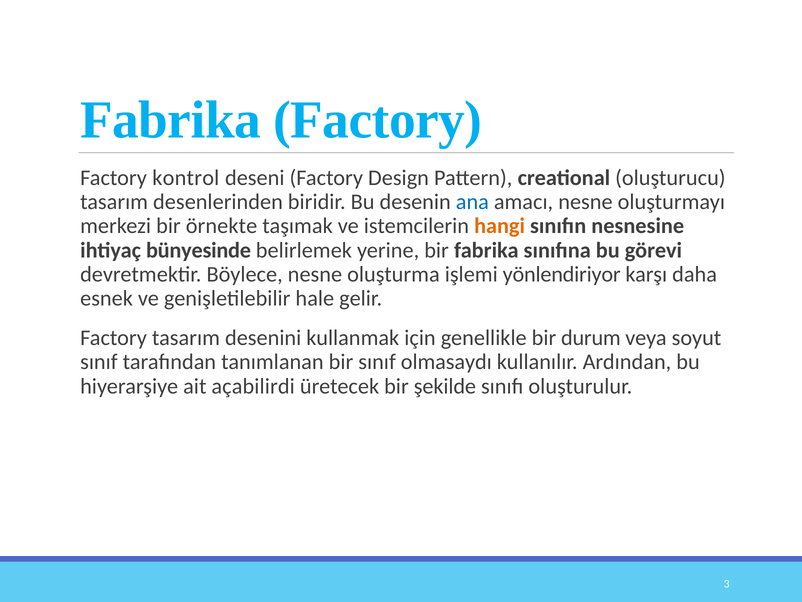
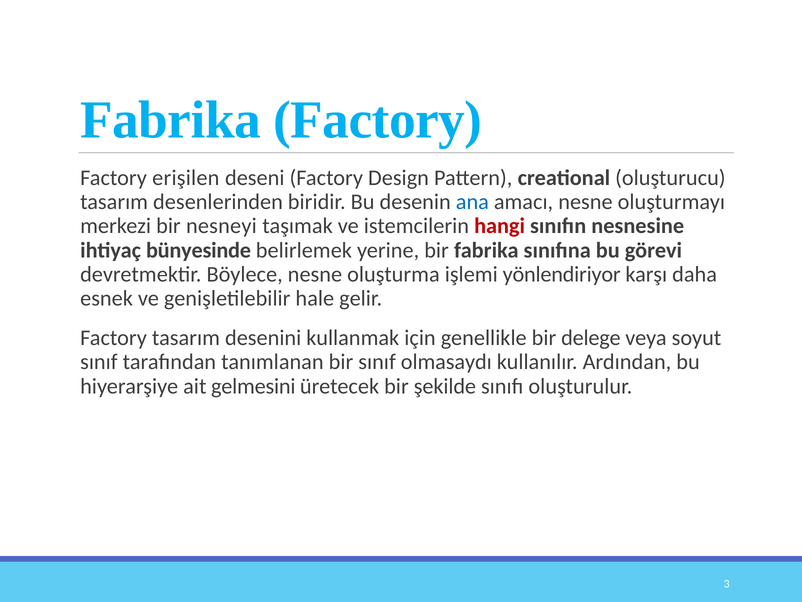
kontrol: kontrol -> erişilen
örnekte: örnekte -> nesneyi
hangi colour: orange -> red
durum: durum -> delege
açabilirdi: açabilirdi -> gelmesini
